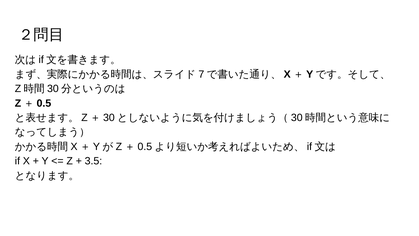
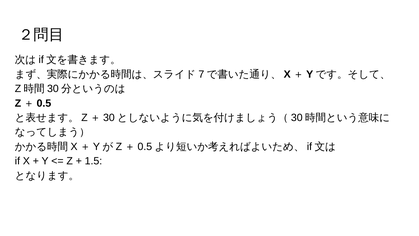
3.5: 3.5 -> 1.5
